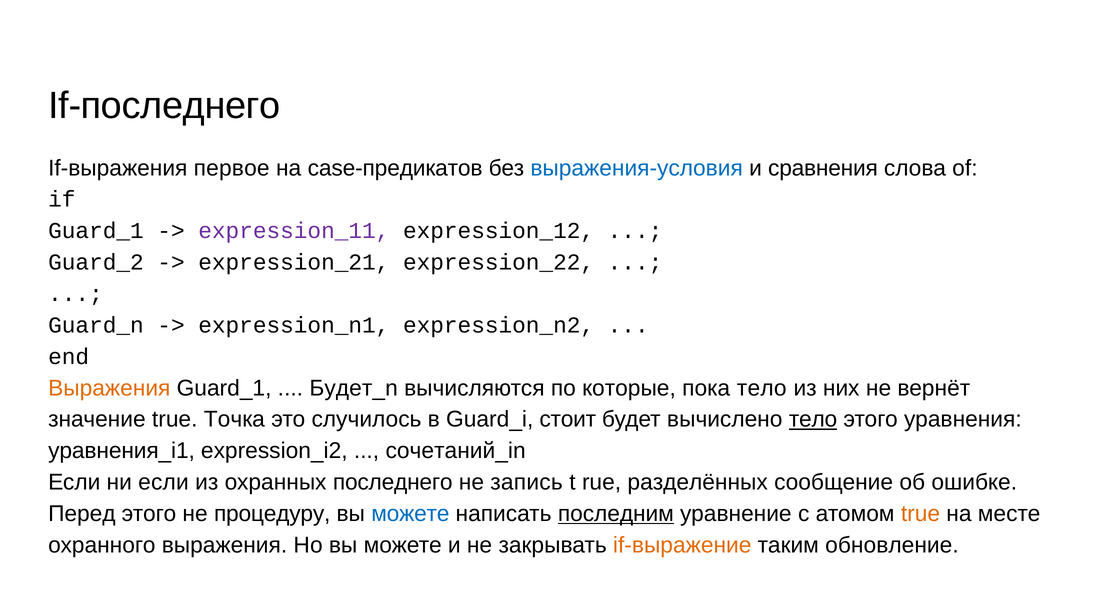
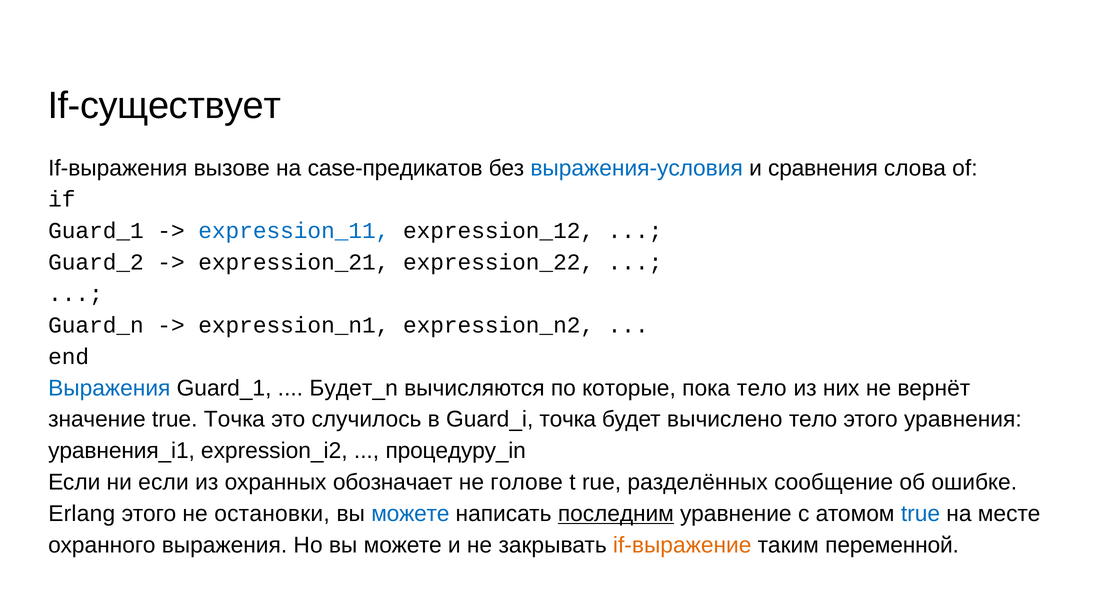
If-последнего: If-последнего -> If-существует
первое: первое -> вызове
expression_11 colour: purple -> blue
Выражения at (109, 388) colour: orange -> blue
Guard_i стоит: стоит -> точка
тело at (813, 419) underline: present -> none
сочетаний_in: сочетаний_in -> процедуру_in
последнего: последнего -> обозначает
запись: запись -> голове
Перед: Перед -> Erlang
процедуру: процедуру -> остановки
true at (920, 514) colour: orange -> blue
обновление: обновление -> переменной
